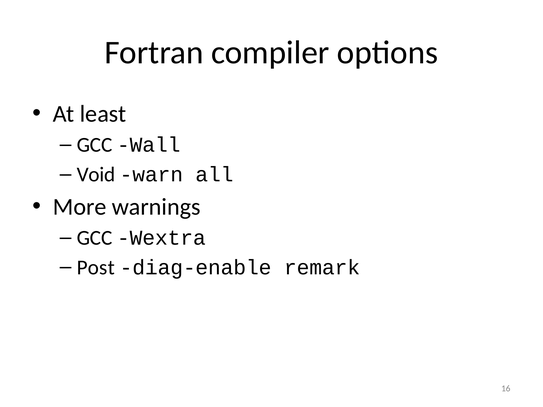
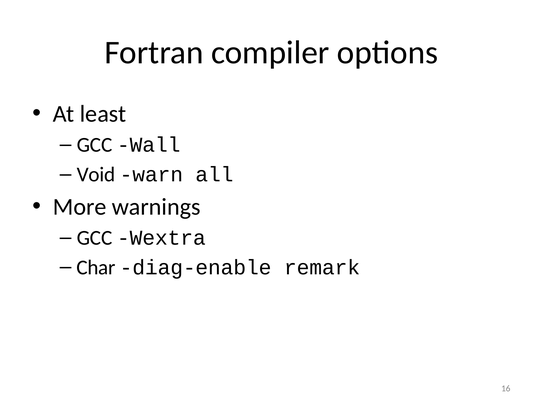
Post: Post -> Char
